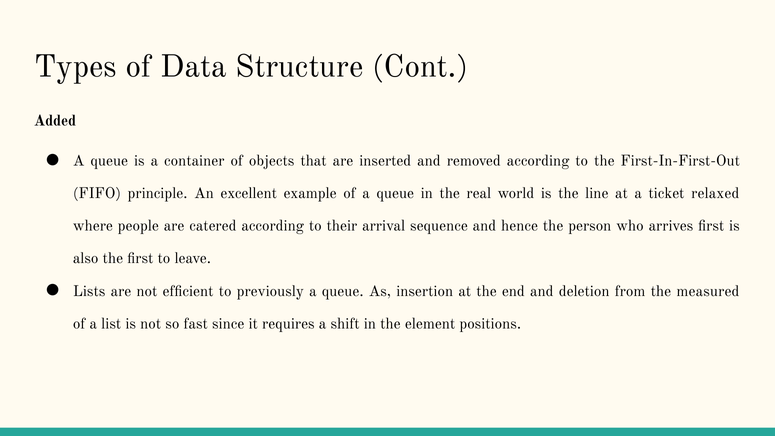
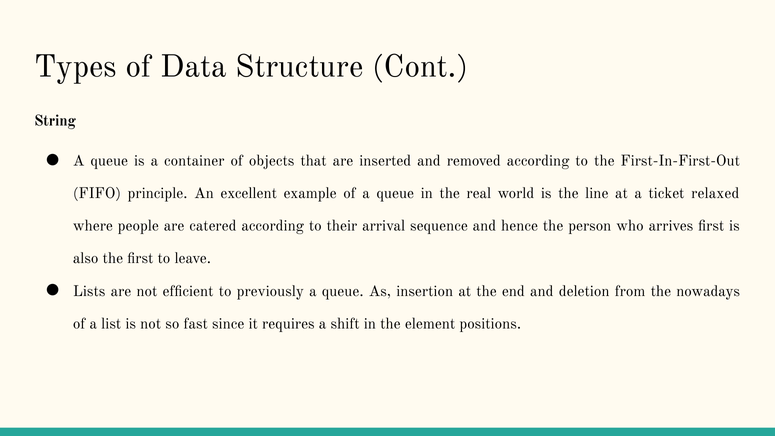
Added: Added -> String
measured: measured -> nowadays
